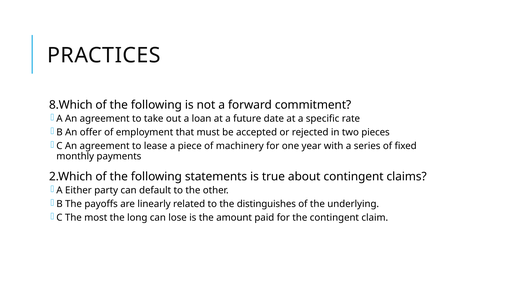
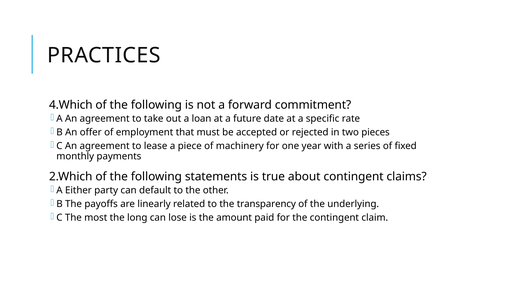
8.Which: 8.Which -> 4.Which
distinguishes: distinguishes -> transparency
